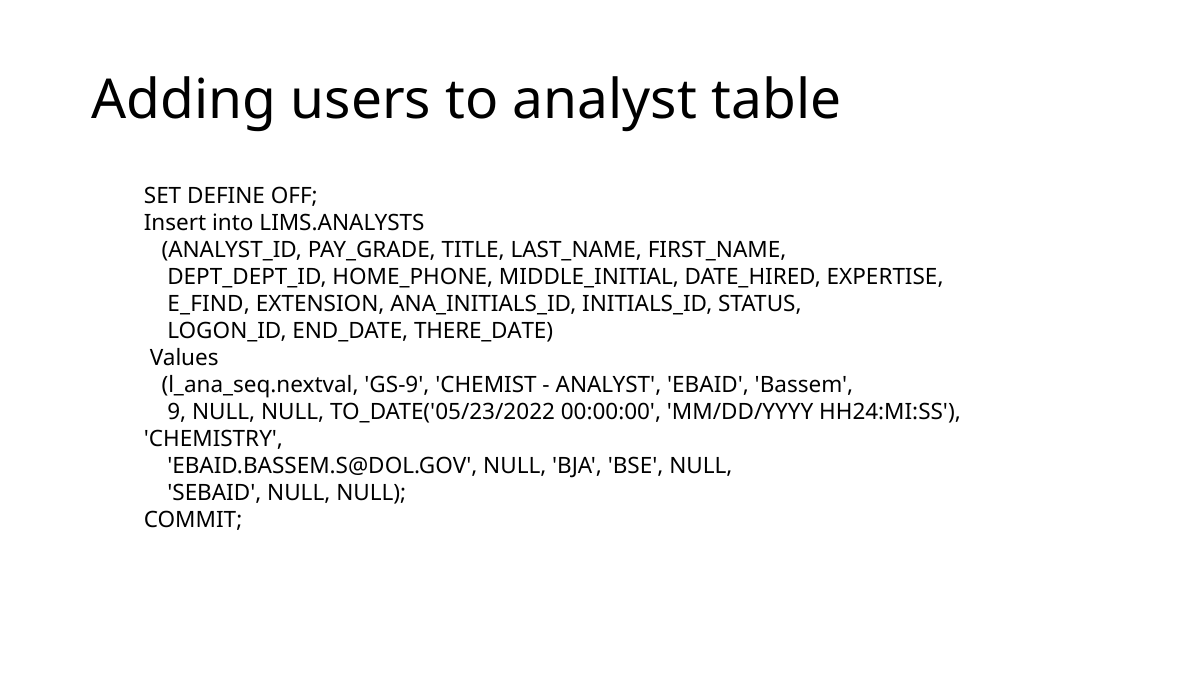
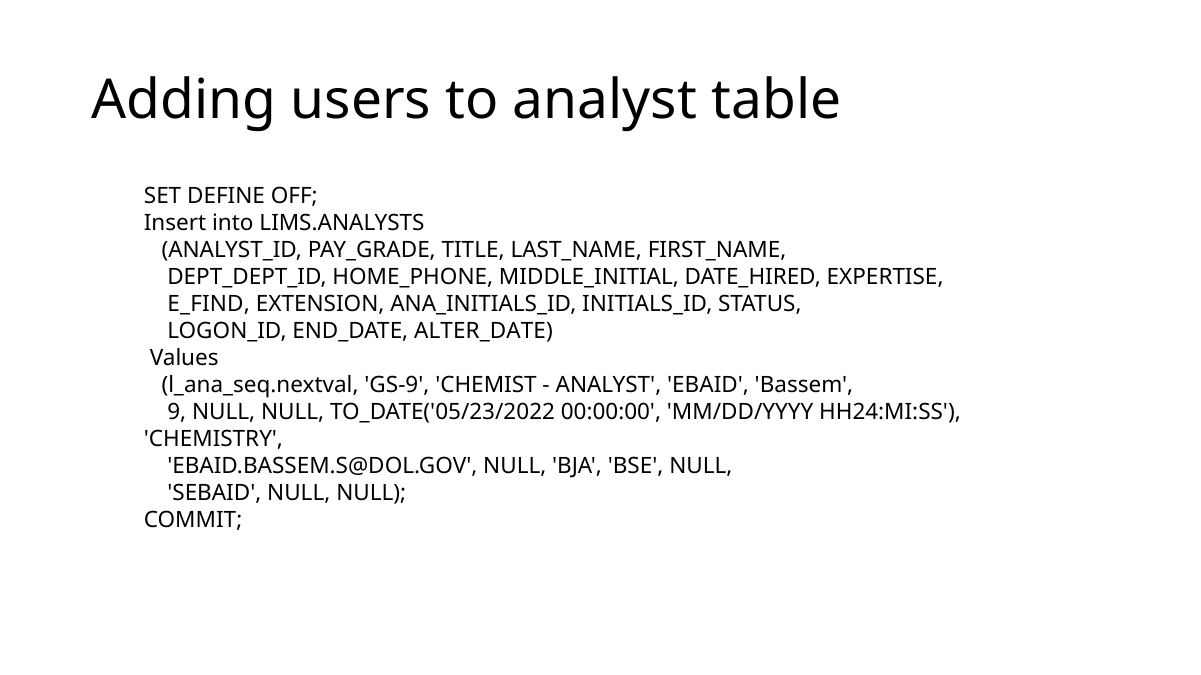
THERE_DATE: THERE_DATE -> ALTER_DATE
